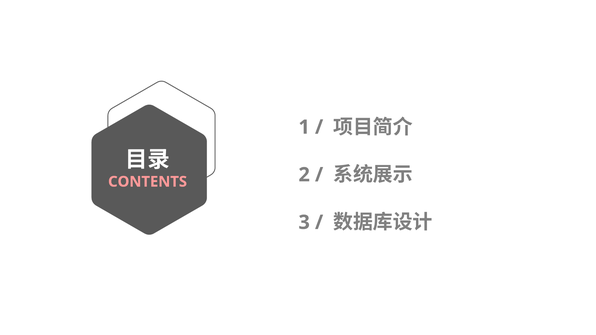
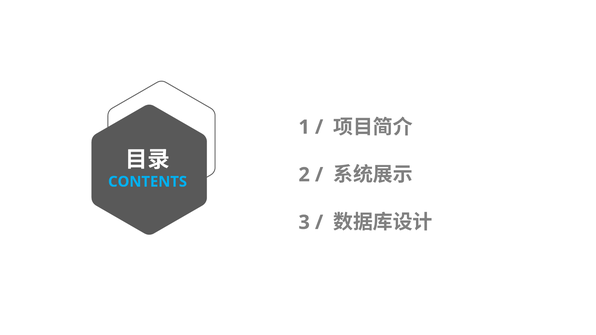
CONTENTS colour: pink -> light blue
